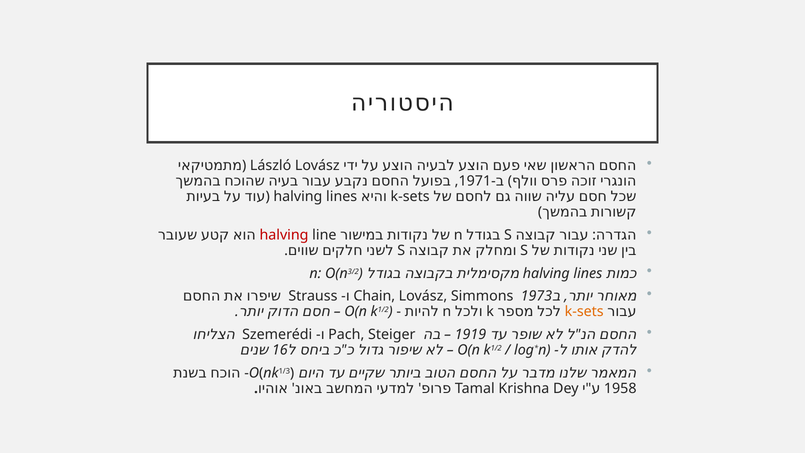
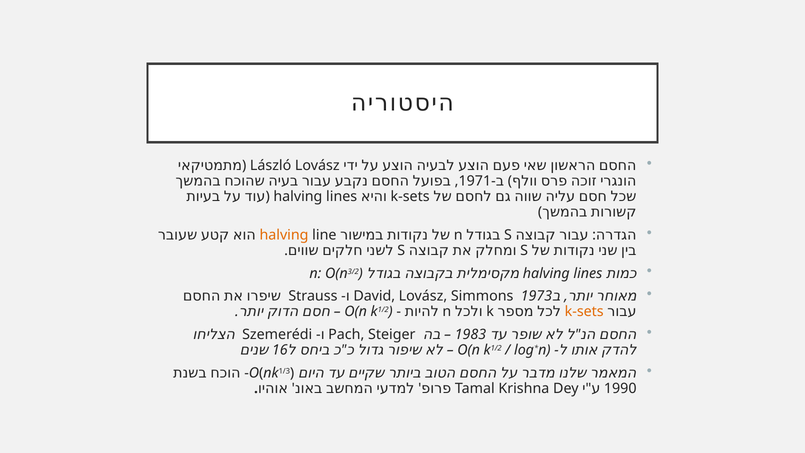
halving at (284, 235) colour: red -> orange
Chain: Chain -> David
1919: 1919 -> 1983
1958: 1958 -> 1990
